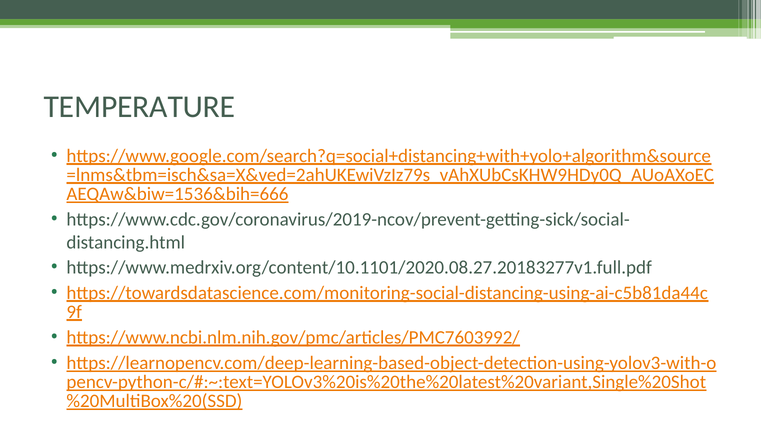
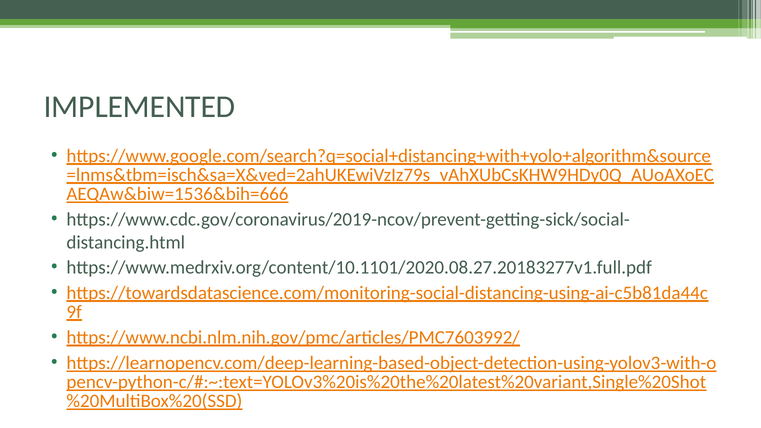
TEMPERATURE: TEMPERATURE -> IMPLEMENTED
